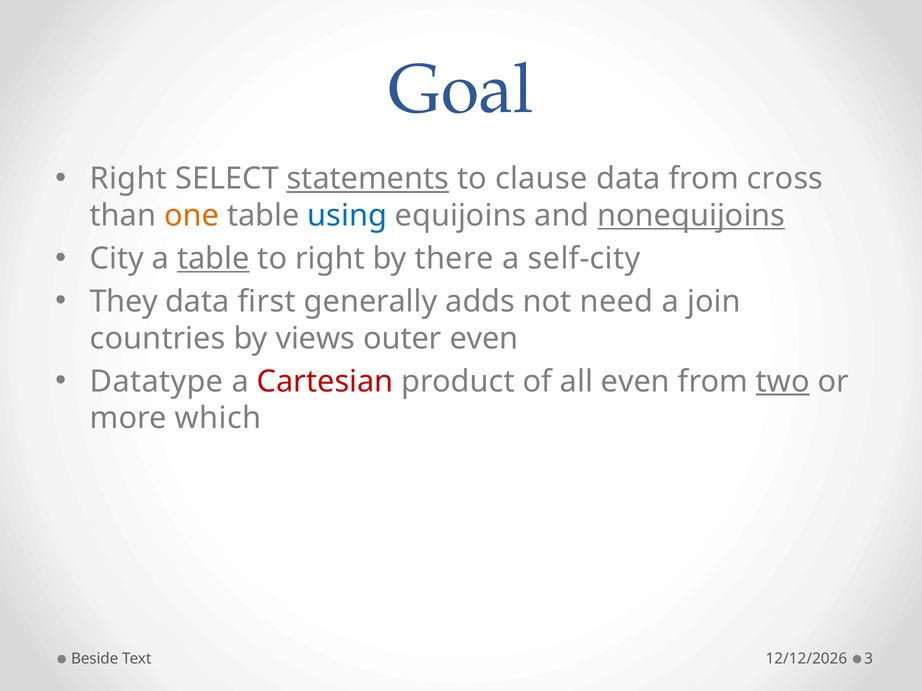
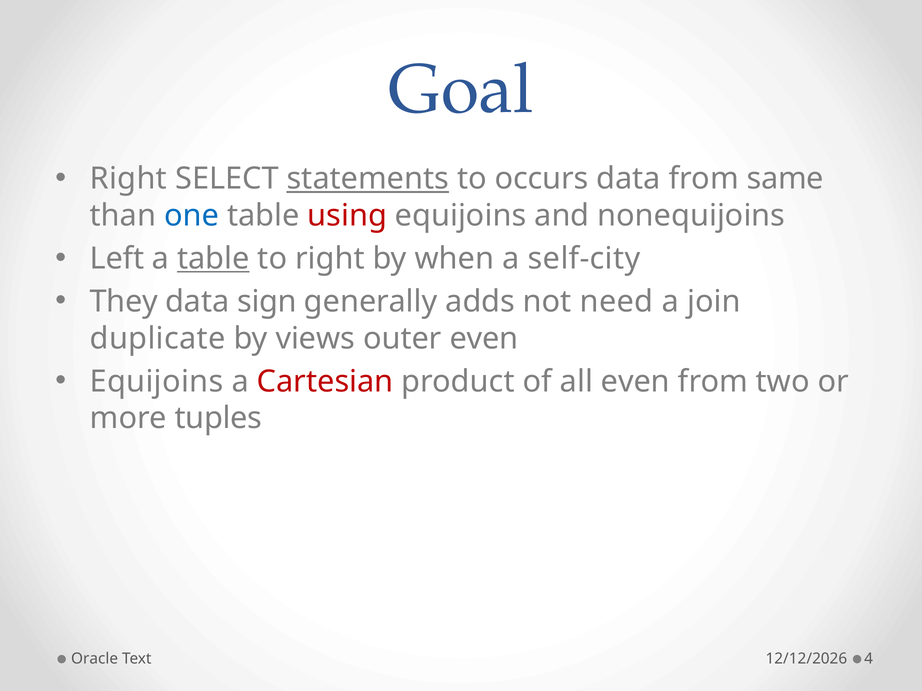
clause: clause -> occurs
cross: cross -> same
one colour: orange -> blue
using colour: blue -> red
nonequijoins underline: present -> none
City: City -> Left
there: there -> when
first: first -> sign
countries: countries -> duplicate
Datatype at (157, 382): Datatype -> Equijoins
two underline: present -> none
which: which -> tuples
Beside: Beside -> Oracle
3: 3 -> 4
